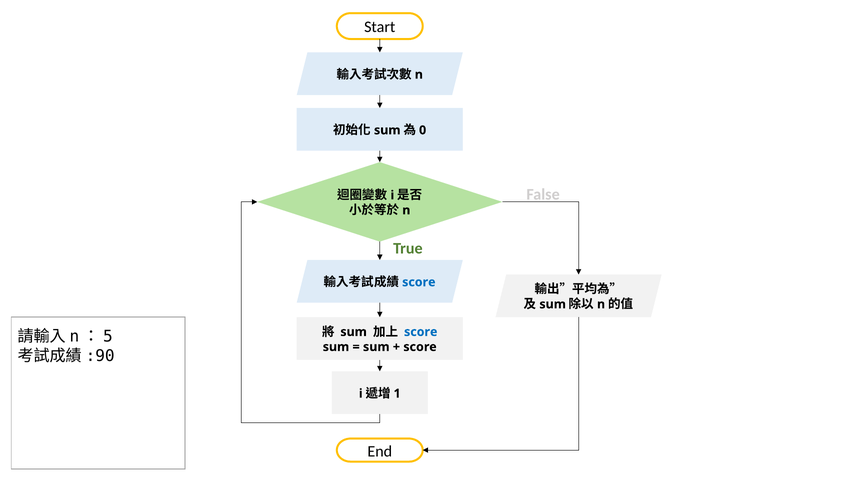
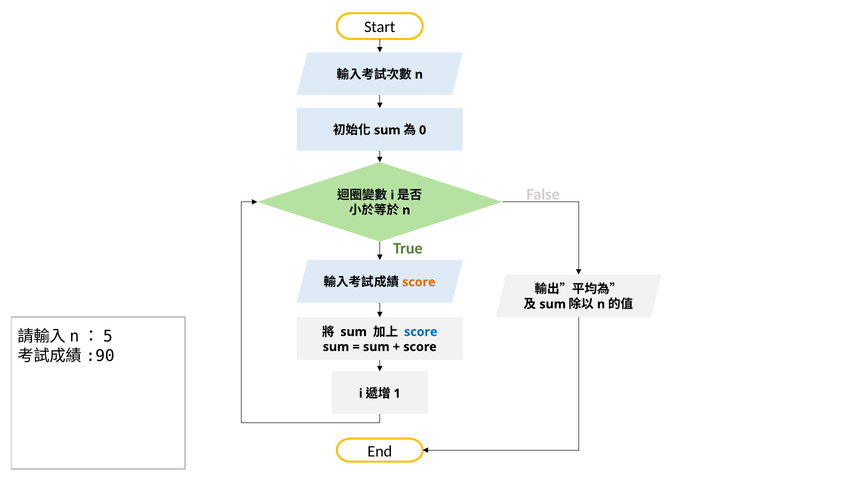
score at (419, 282) colour: blue -> orange
